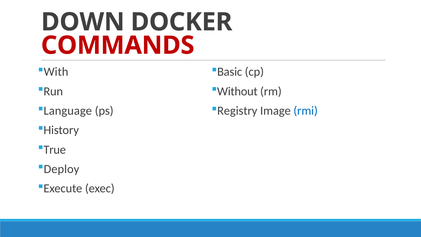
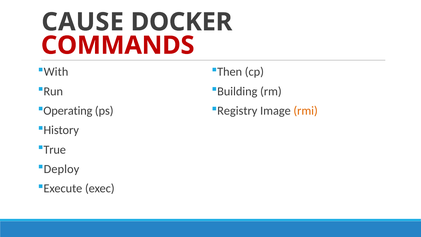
DOWN: DOWN -> CAUSE
Basic: Basic -> Then
Without: Without -> Building
Language: Language -> Operating
rmi colour: blue -> orange
